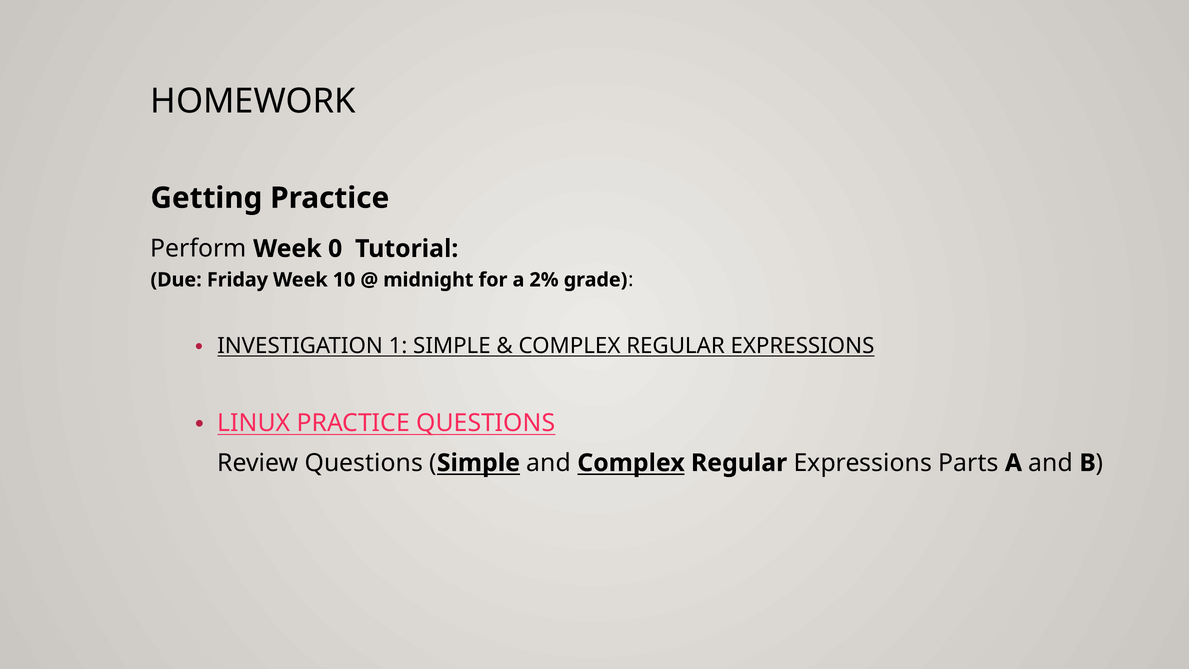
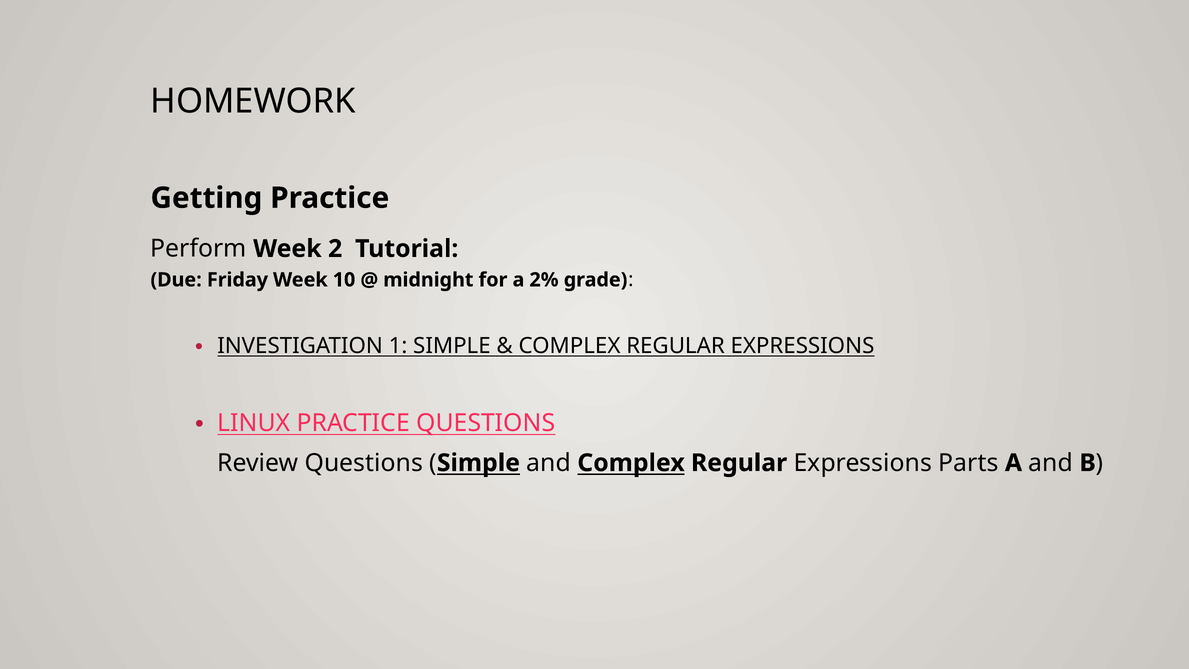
0: 0 -> 2
